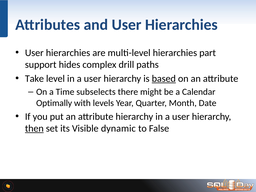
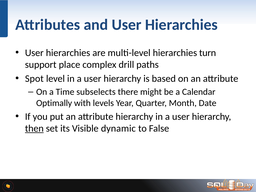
part: part -> turn
hides: hides -> place
Take: Take -> Spot
based underline: present -> none
